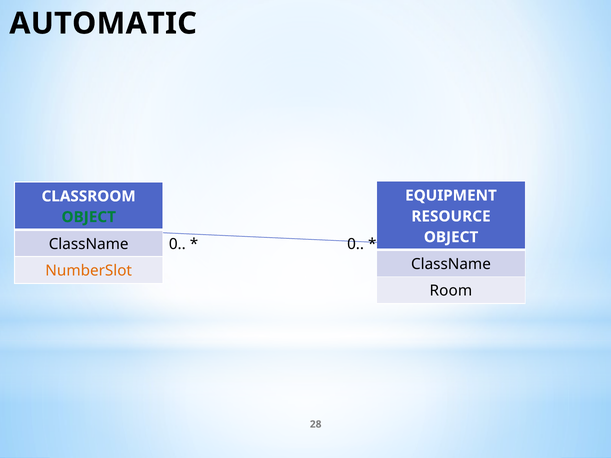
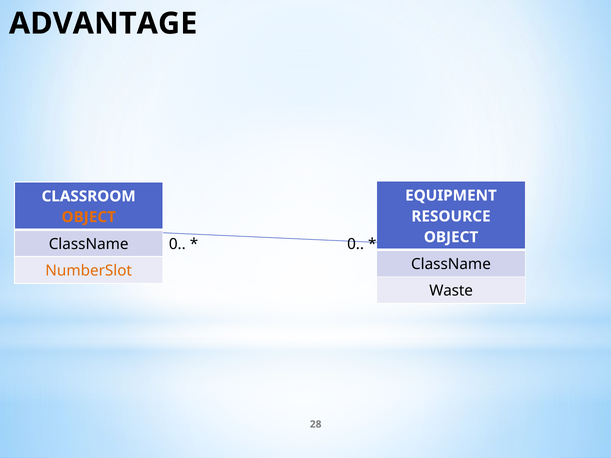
AUTOMATIC: AUTOMATIC -> ADVANTAGE
OBJECT at (89, 217) colour: green -> orange
Room: Room -> Waste
